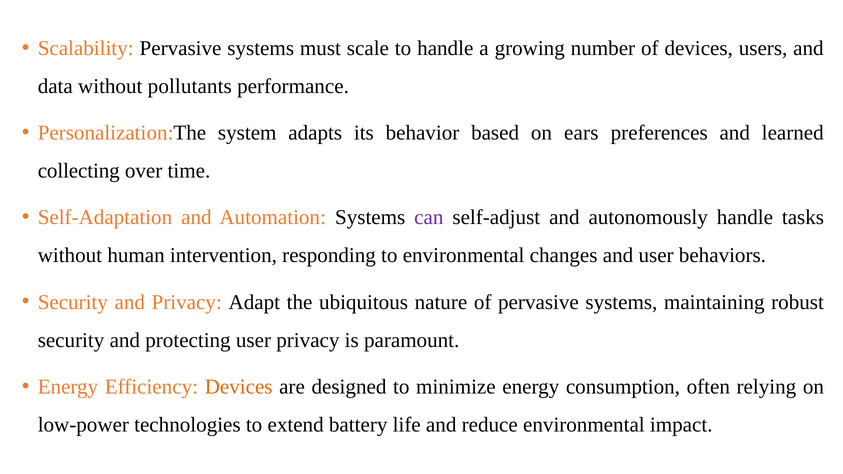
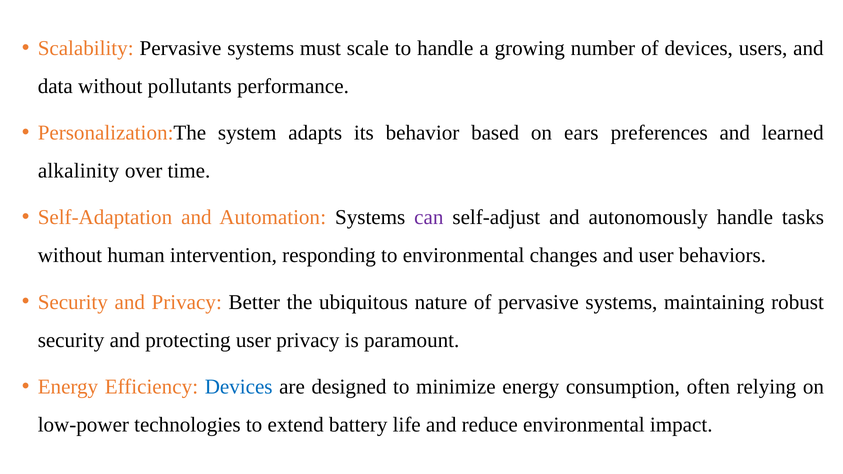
collecting: collecting -> alkalinity
Adapt: Adapt -> Better
Devices at (239, 387) colour: orange -> blue
